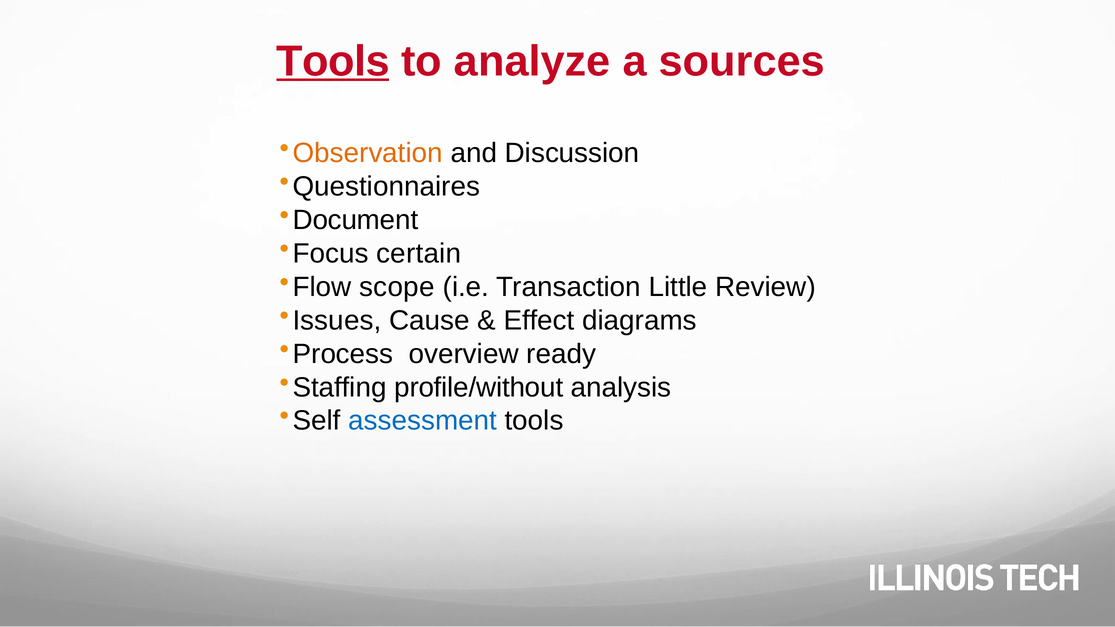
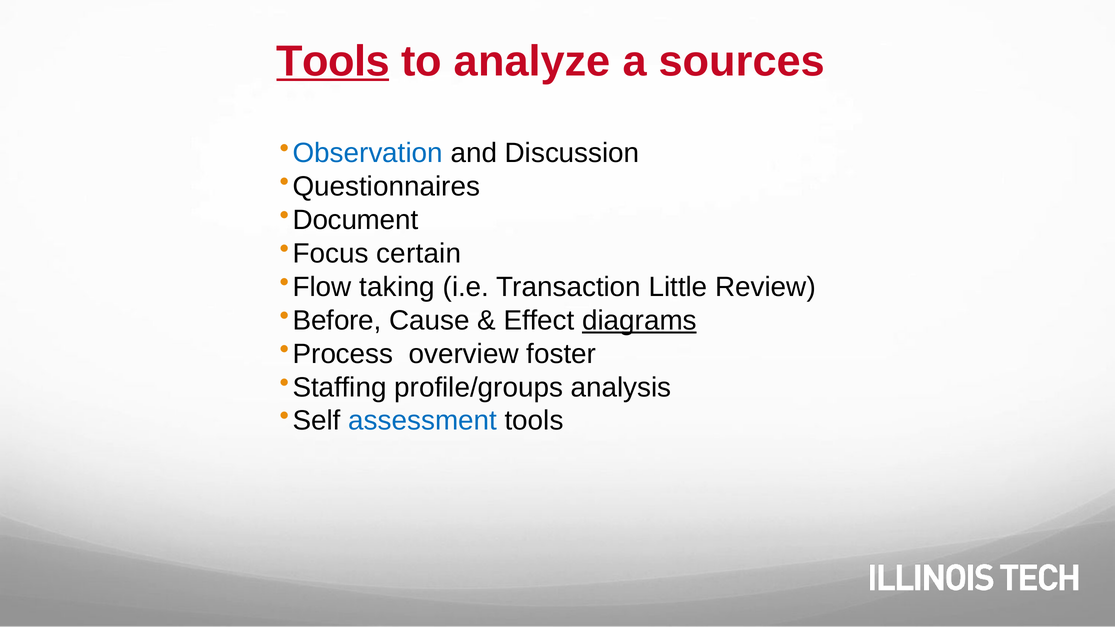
Observation colour: orange -> blue
scope: scope -> taking
Issues: Issues -> Before
diagrams underline: none -> present
ready: ready -> foster
profile/without: profile/without -> profile/groups
